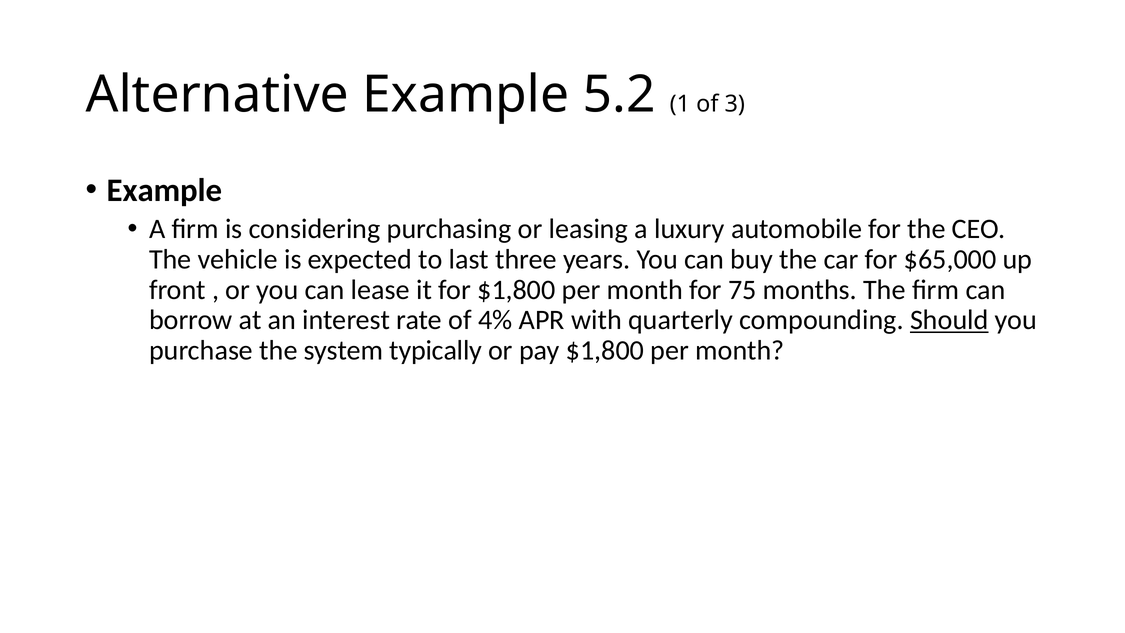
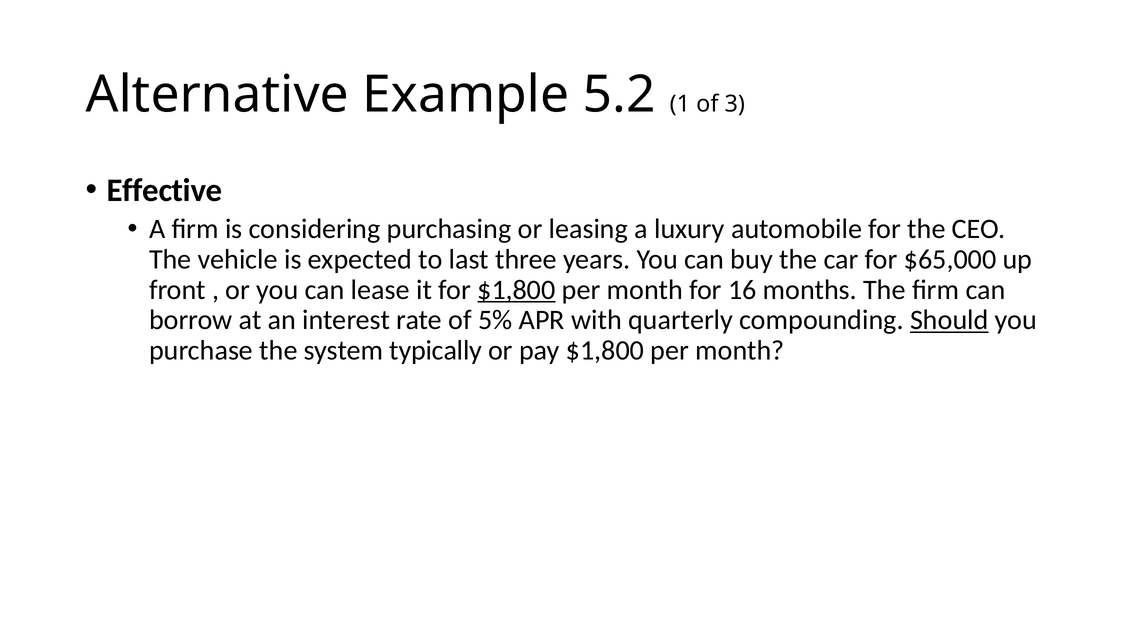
Example at (164, 190): Example -> Effective
$1,800 at (516, 290) underline: none -> present
75: 75 -> 16
4%: 4% -> 5%
